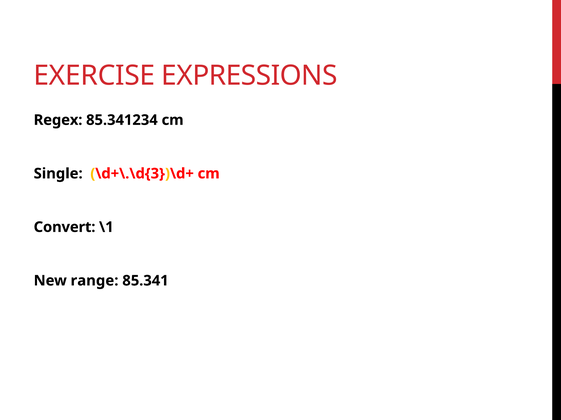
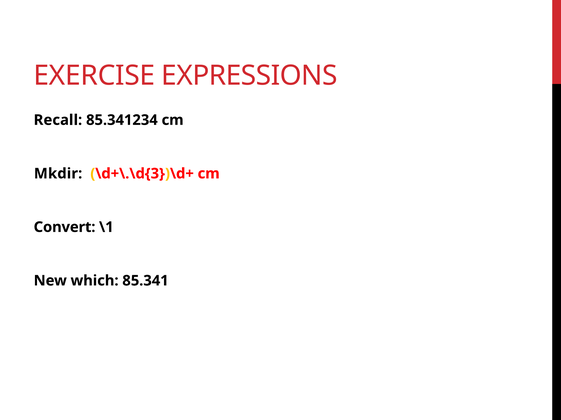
Regex: Regex -> Recall
Single: Single -> Mkdir
range: range -> which
